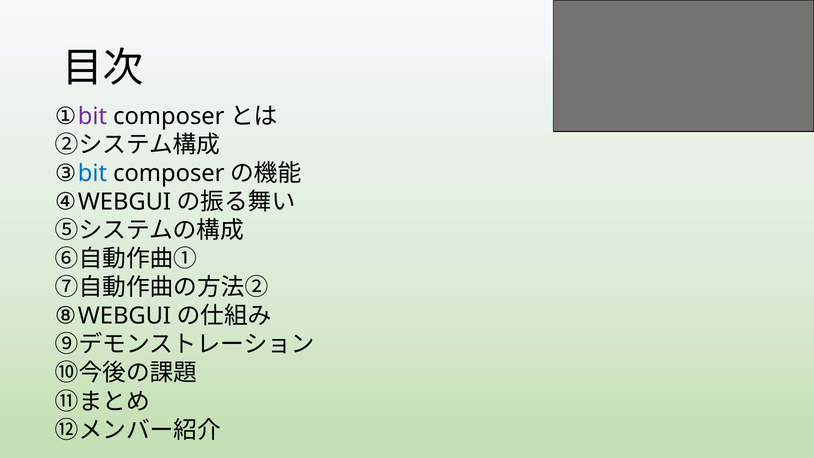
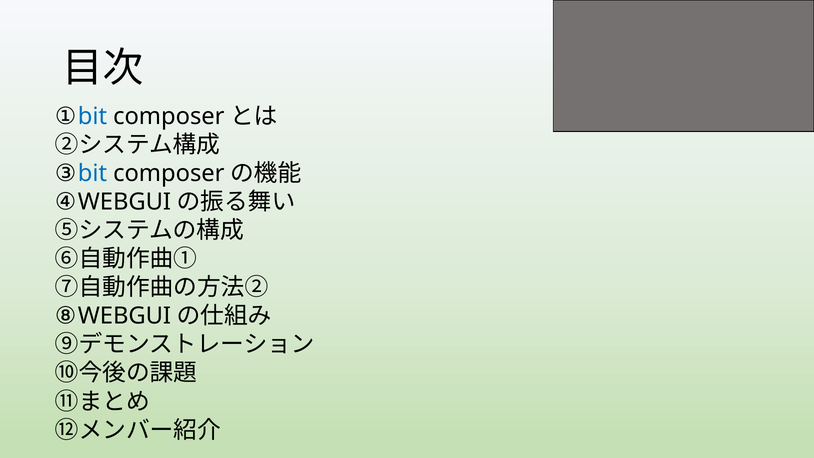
bit at (92, 116) colour: purple -> blue
